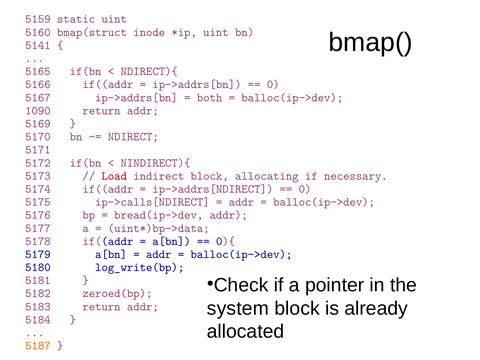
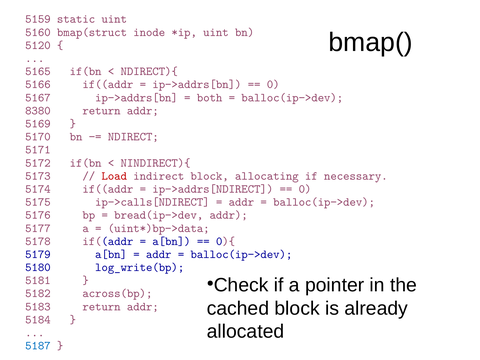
5141: 5141 -> 5120
1090: 1090 -> 8380
zeroed(bp: zeroed(bp -> across(bp
system: system -> cached
5187 colour: orange -> blue
